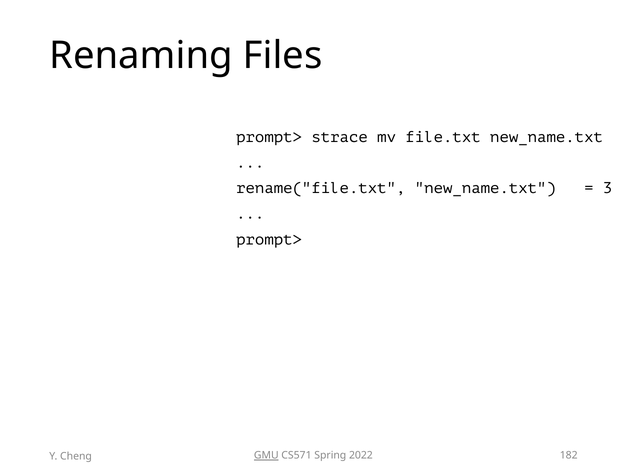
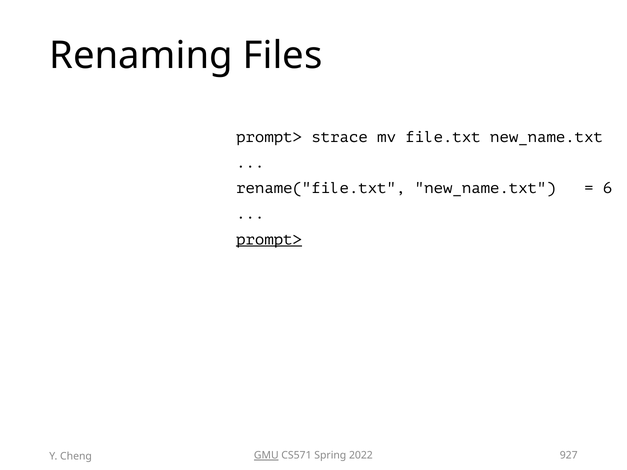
3: 3 -> 6
prompt> at (269, 240) underline: none -> present
182: 182 -> 927
